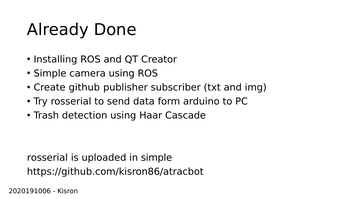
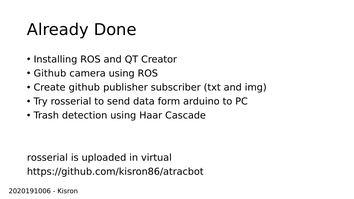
Simple at (50, 73): Simple -> Github
in simple: simple -> virtual
